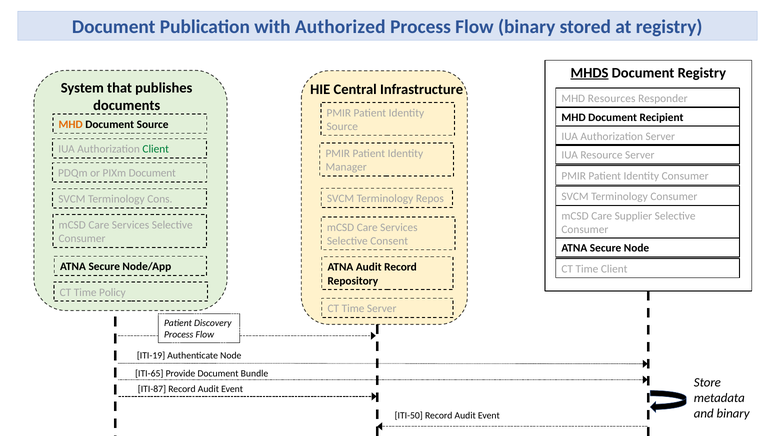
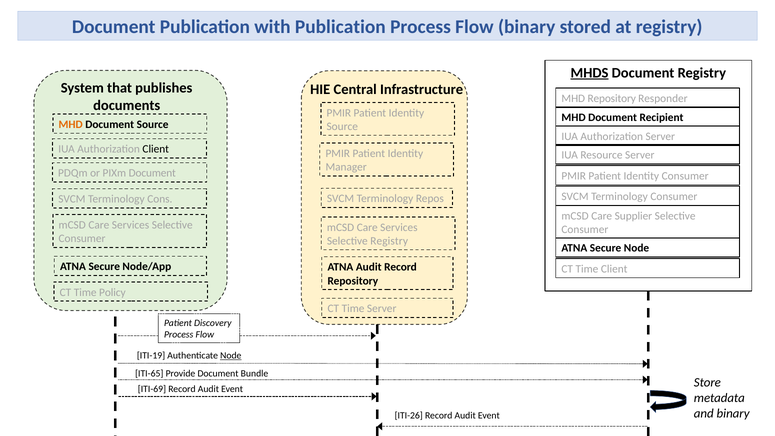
with Authorized: Authorized -> Publication
MHD Resources: Resources -> Repository
Client at (156, 149) colour: green -> black
Selective Consent: Consent -> Registry
Node at (231, 355) underline: none -> present
ITI-87: ITI-87 -> ITI-69
ITI-50: ITI-50 -> ITI-26
